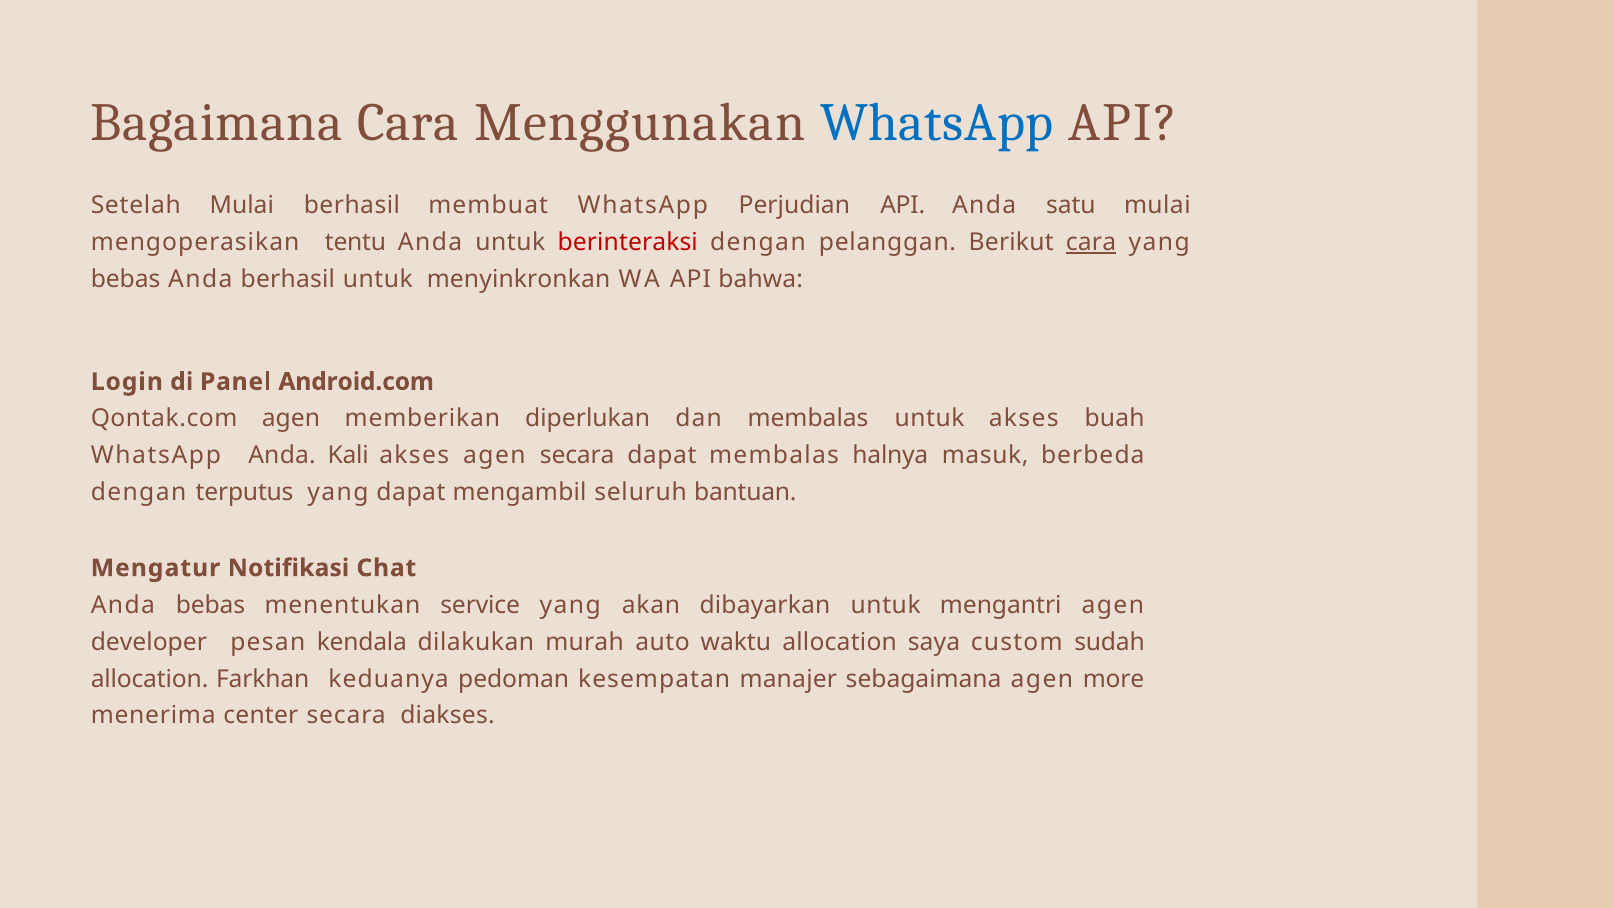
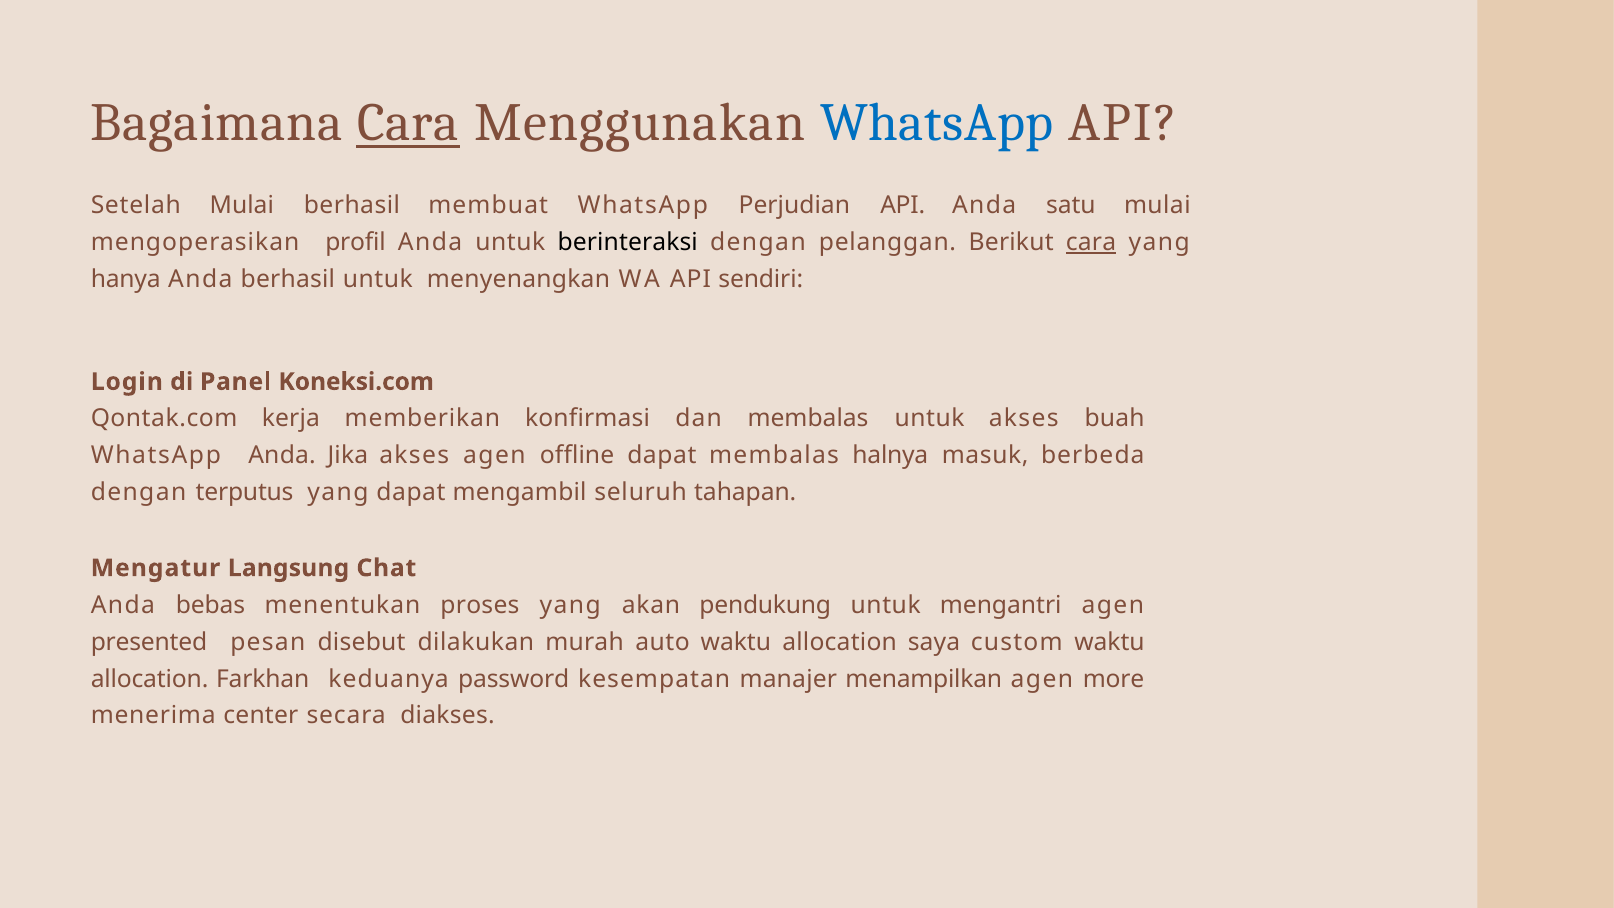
Cara at (408, 123) underline: none -> present
tentu: tentu -> profil
berinteraksi colour: red -> black
bebas at (126, 279): bebas -> hanya
menyinkronkan: menyinkronkan -> menyenangkan
bahwa: bahwa -> sendiri
Android.com: Android.com -> Koneksi.com
Qontak.com agen: agen -> kerja
diperlukan: diperlukan -> konfirmasi
Kali: Kali -> Jika
agen secara: secara -> offline
bantuan: bantuan -> tahapan
Notifikasi: Notifikasi -> Langsung
service: service -> proses
dibayarkan: dibayarkan -> pendukung
developer: developer -> presented
kendala: kendala -> disebut
custom sudah: sudah -> waktu
pedoman: pedoman -> password
sebagaimana: sebagaimana -> menampilkan
